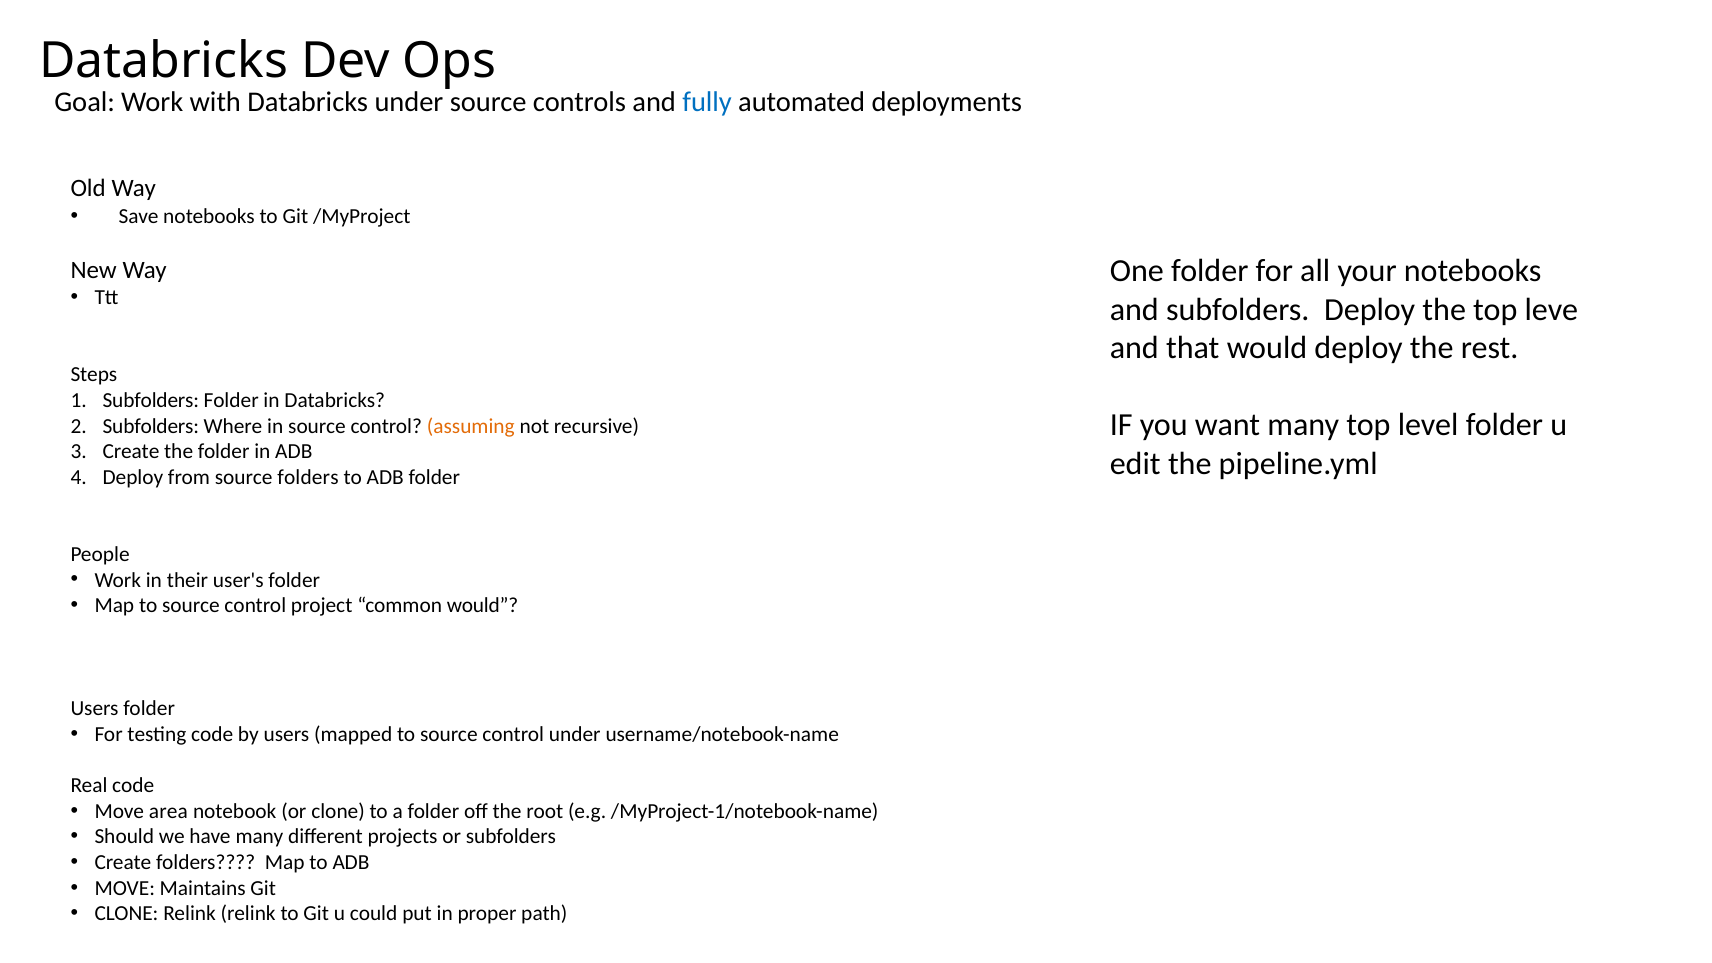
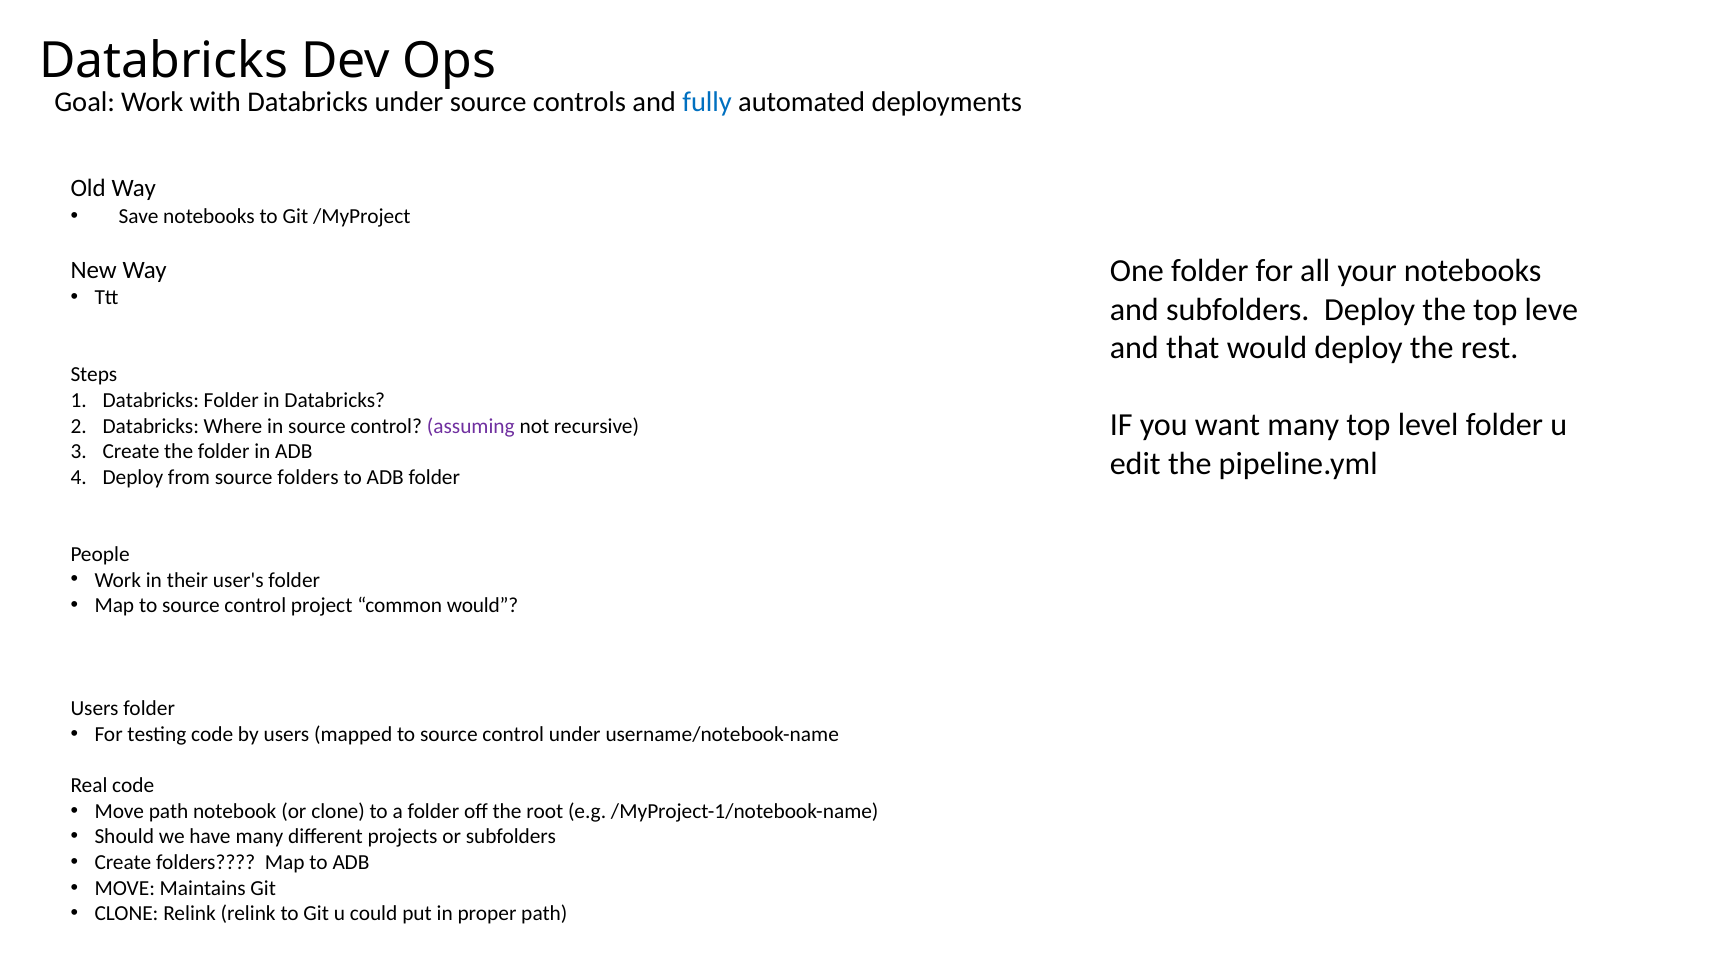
Subfolders at (151, 400): Subfolders -> Databricks
Subfolders at (151, 426): Subfolders -> Databricks
assuming colour: orange -> purple
Move area: area -> path
